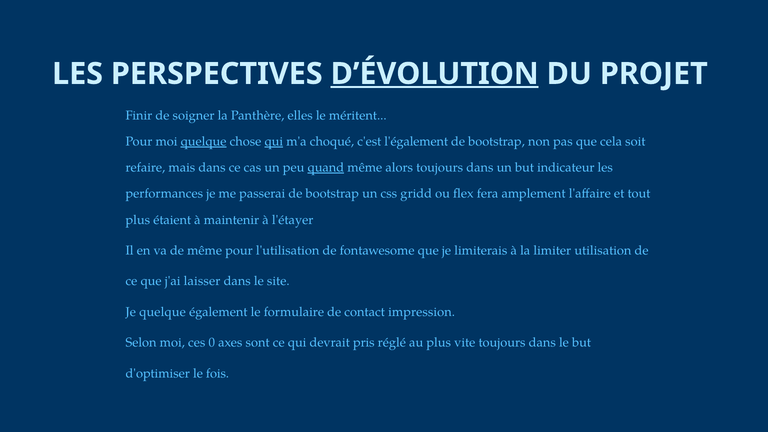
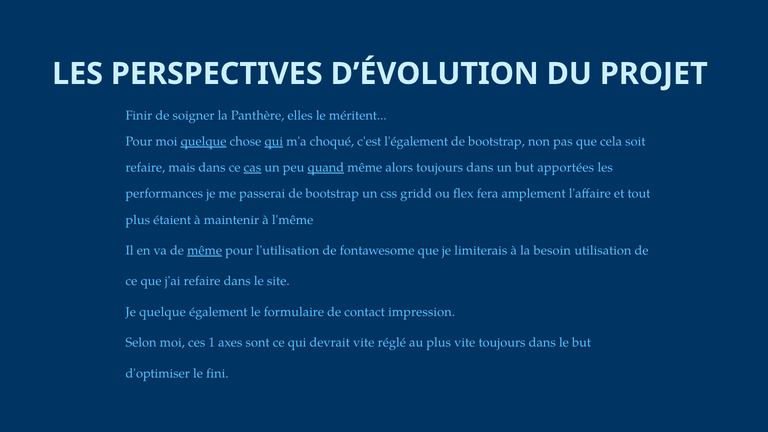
D’ÉVOLUTION underline: present -> none
cas underline: none -> present
indicateur: indicateur -> apportées
l'étayer: l'étayer -> l'même
même at (205, 251) underline: none -> present
limiter: limiter -> besoin
j'ai laisser: laisser -> refaire
0: 0 -> 1
devrait pris: pris -> vite
fois: fois -> fini
